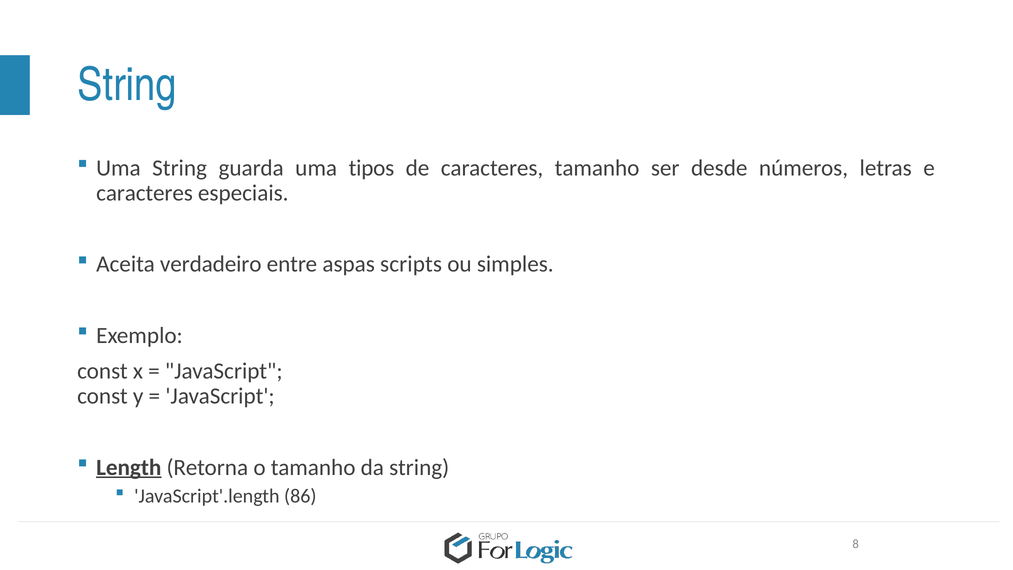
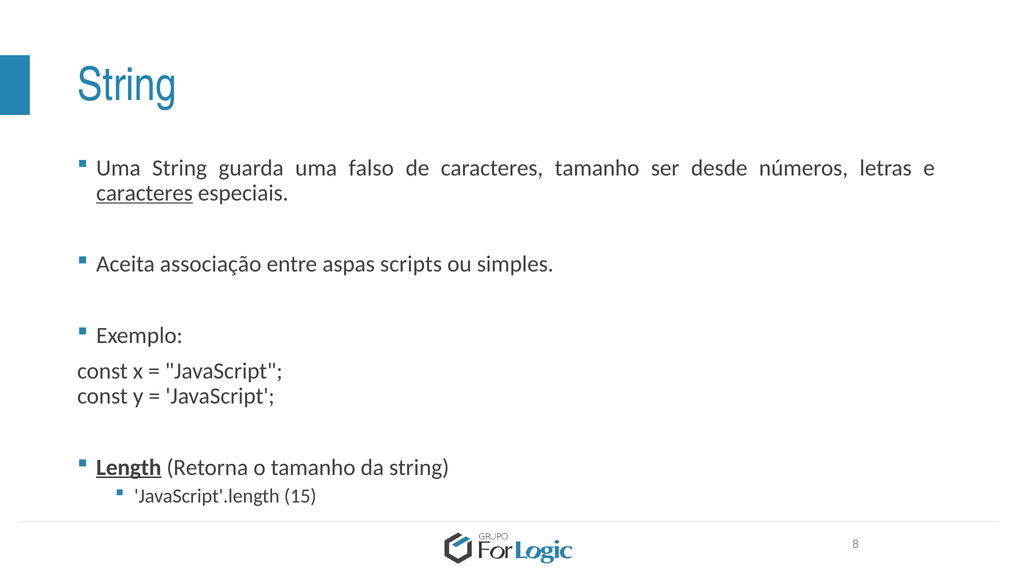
tipos: tipos -> falso
caracteres at (145, 193) underline: none -> present
verdadeiro: verdadeiro -> associação
86: 86 -> 15
